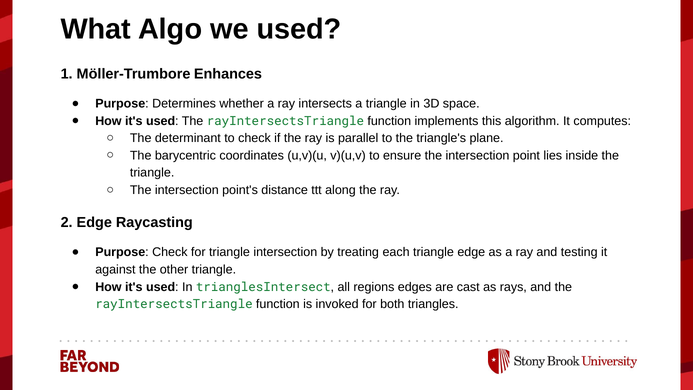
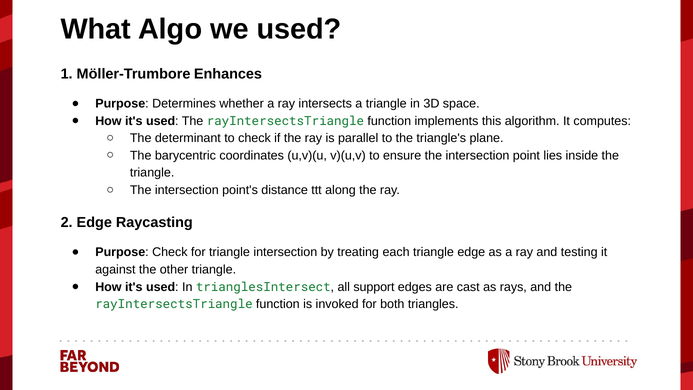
regions: regions -> support
